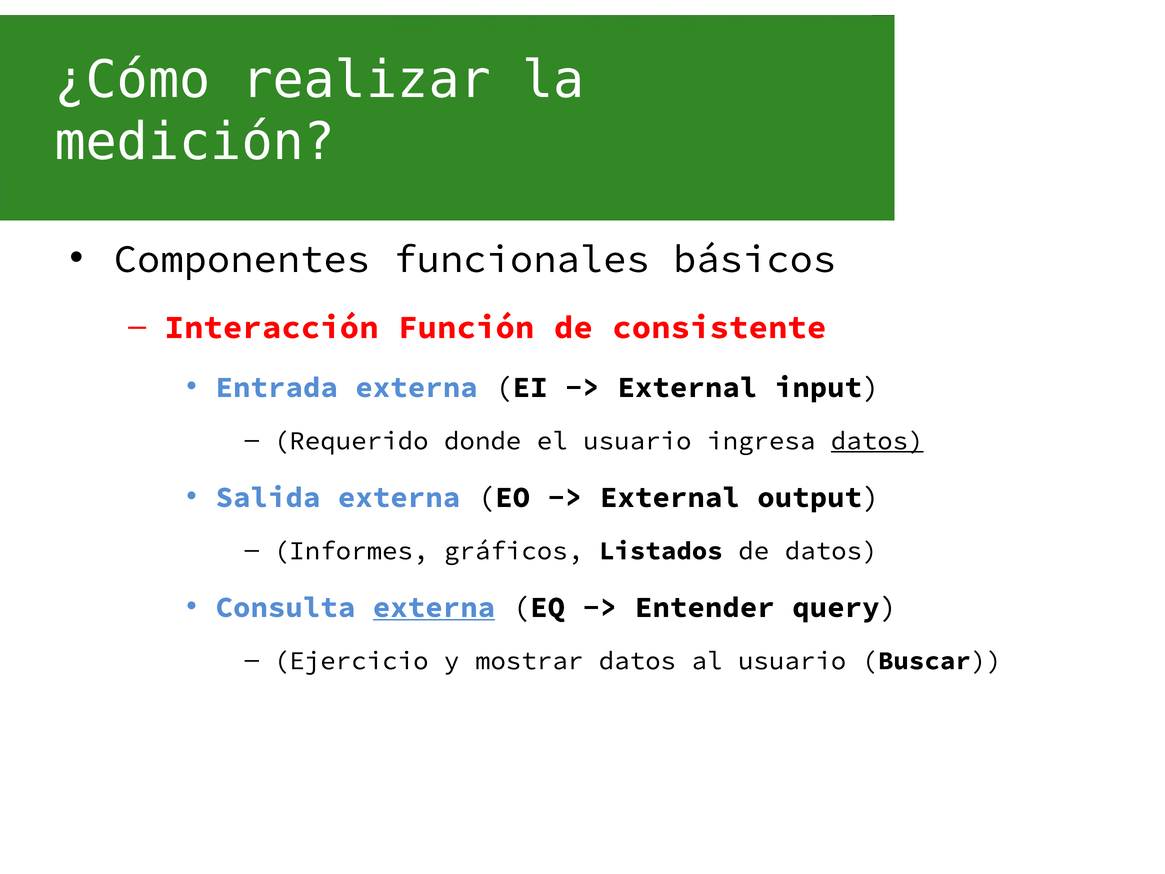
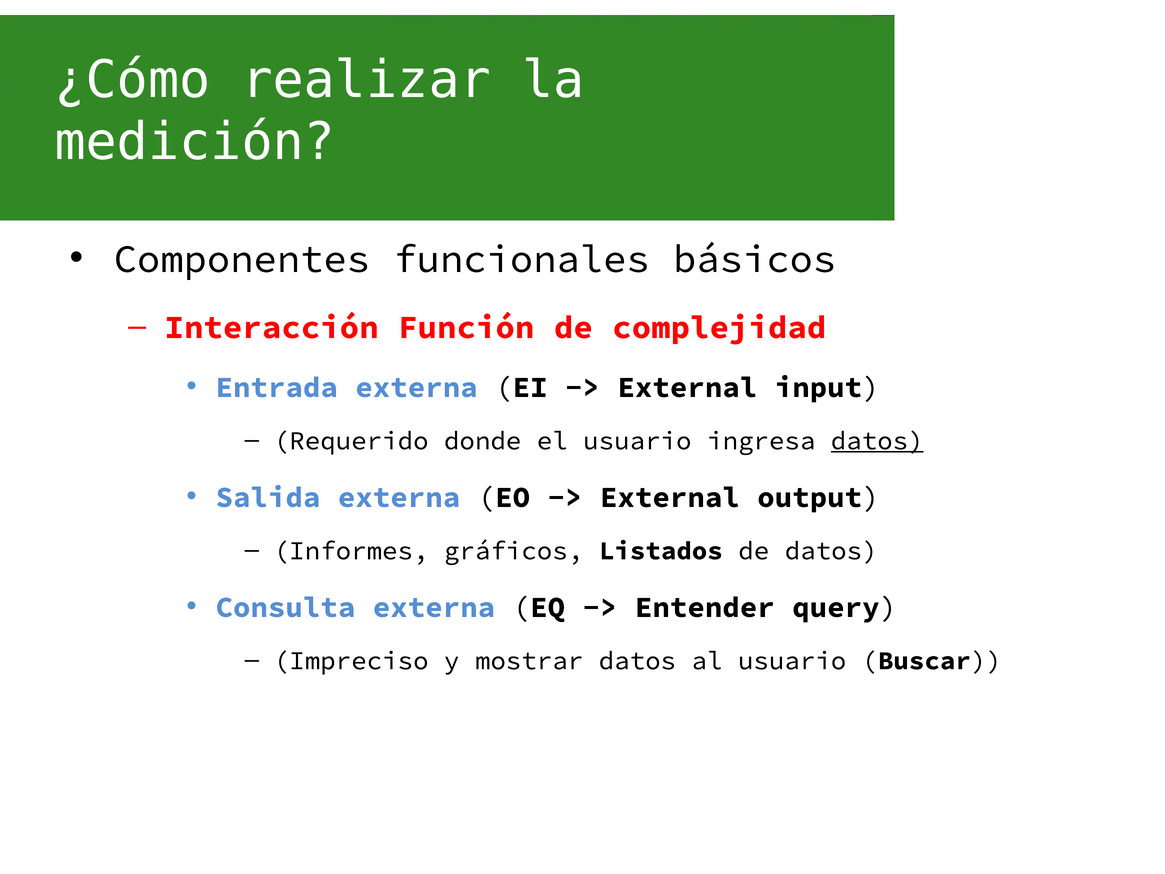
consistente: consistente -> complejidad
externa at (434, 607) underline: present -> none
Ejercicio: Ejercicio -> Impreciso
